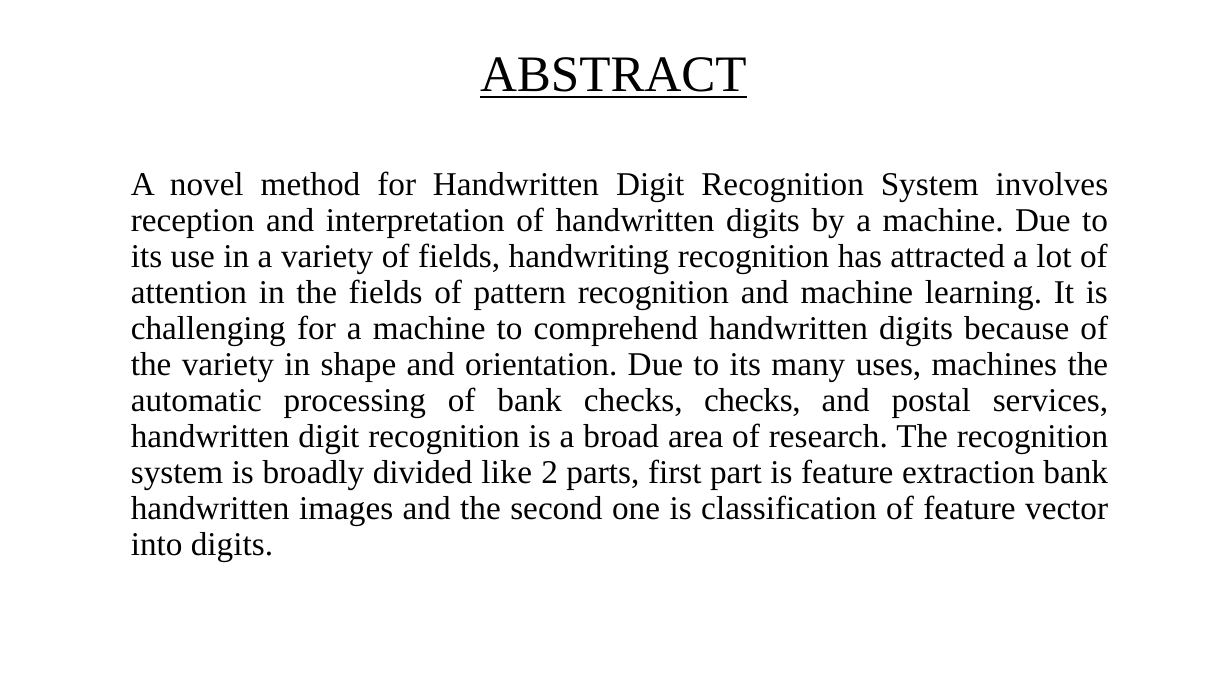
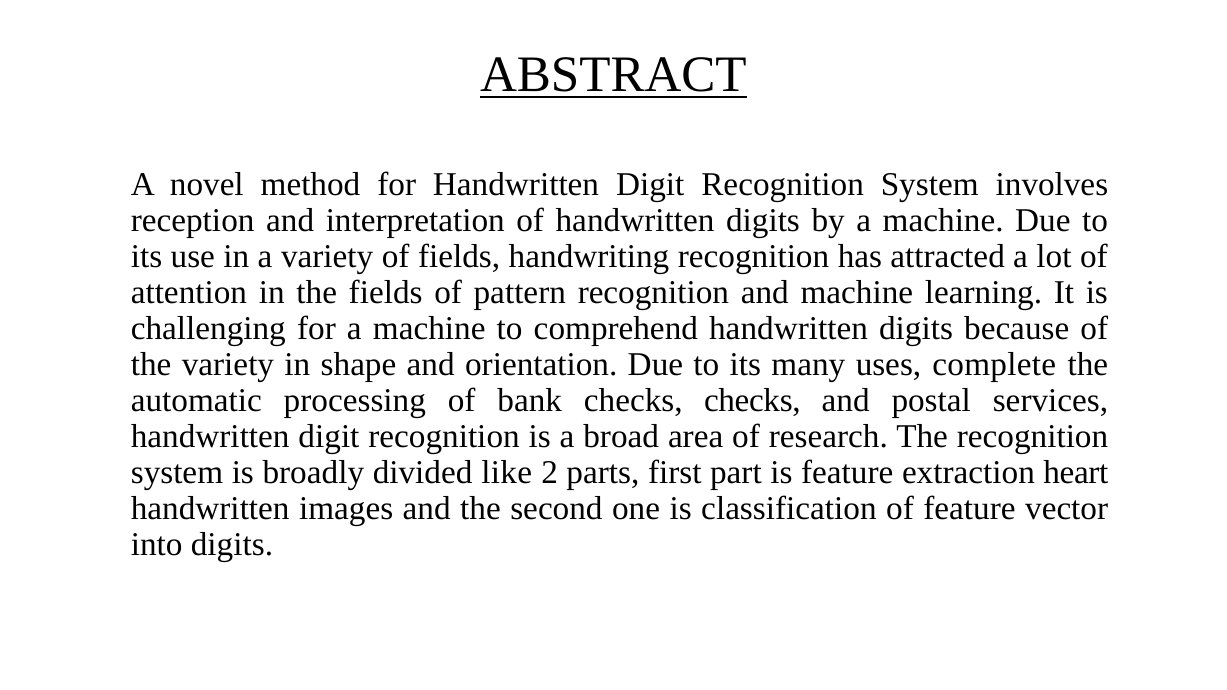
machines: machines -> complete
extraction bank: bank -> heart
